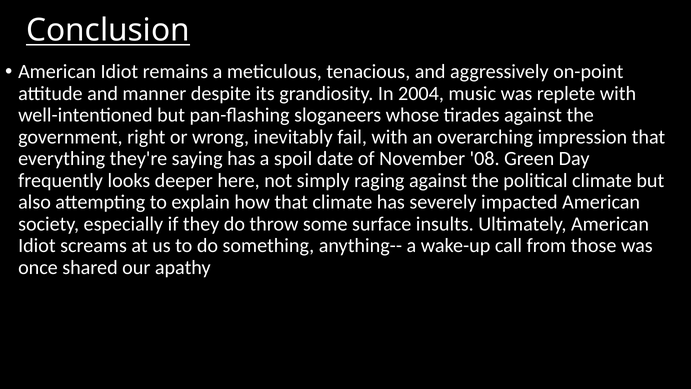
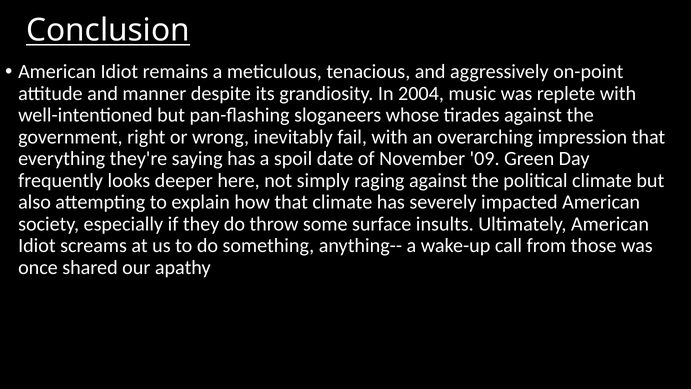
08: 08 -> 09
